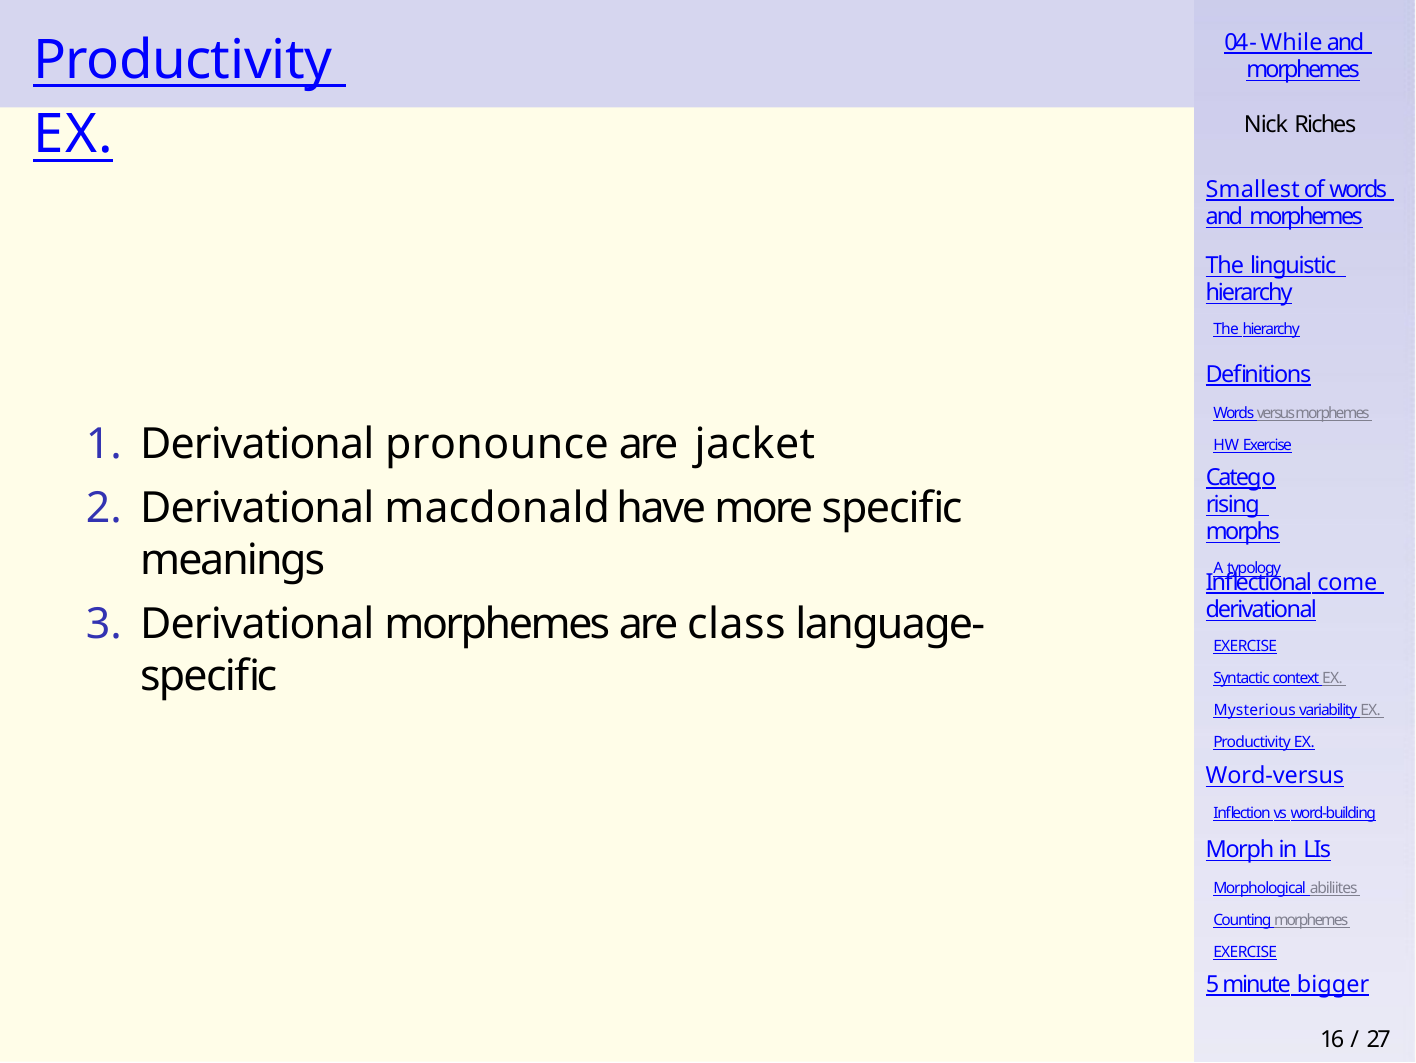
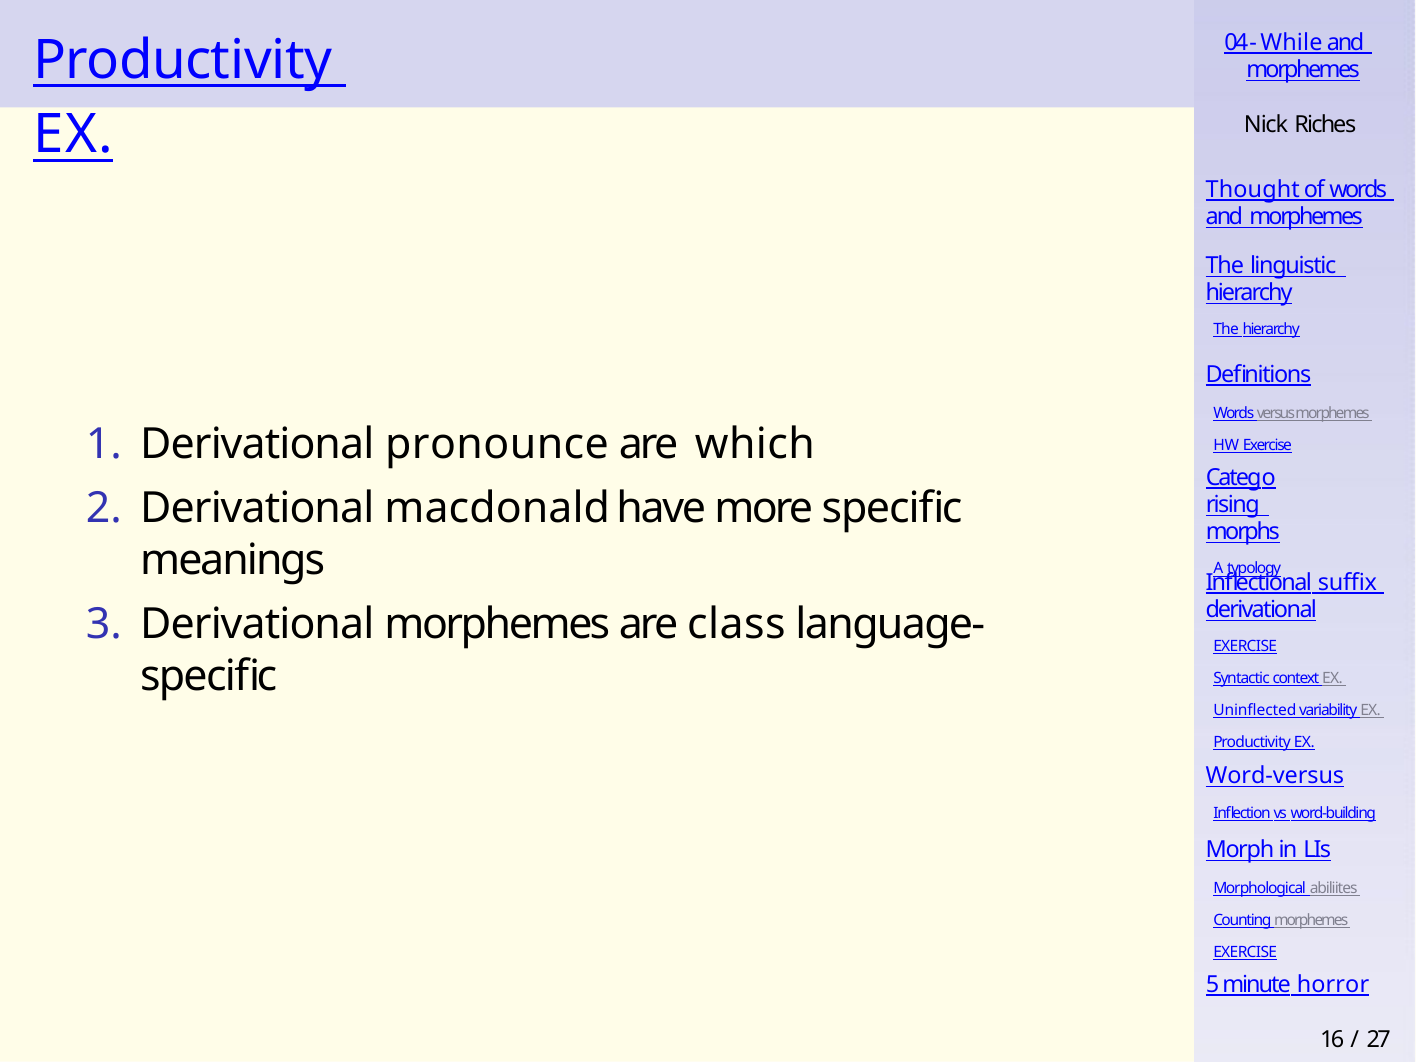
Smallest: Smallest -> Thought
jacket: jacket -> which
come: come -> suffix
Mysterious: Mysterious -> Uninflected
bigger: bigger -> horror
